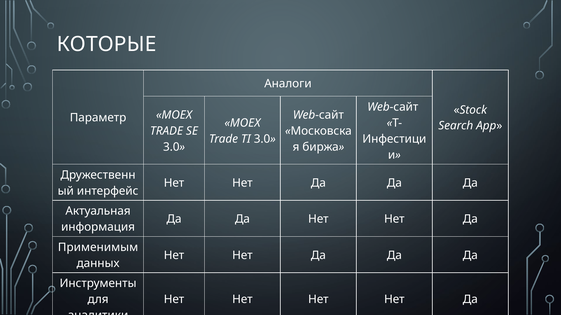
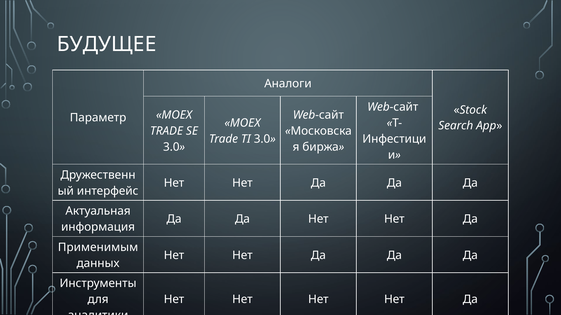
КОТОРЫЕ: КОТОРЫЕ -> БУДУЩЕЕ
